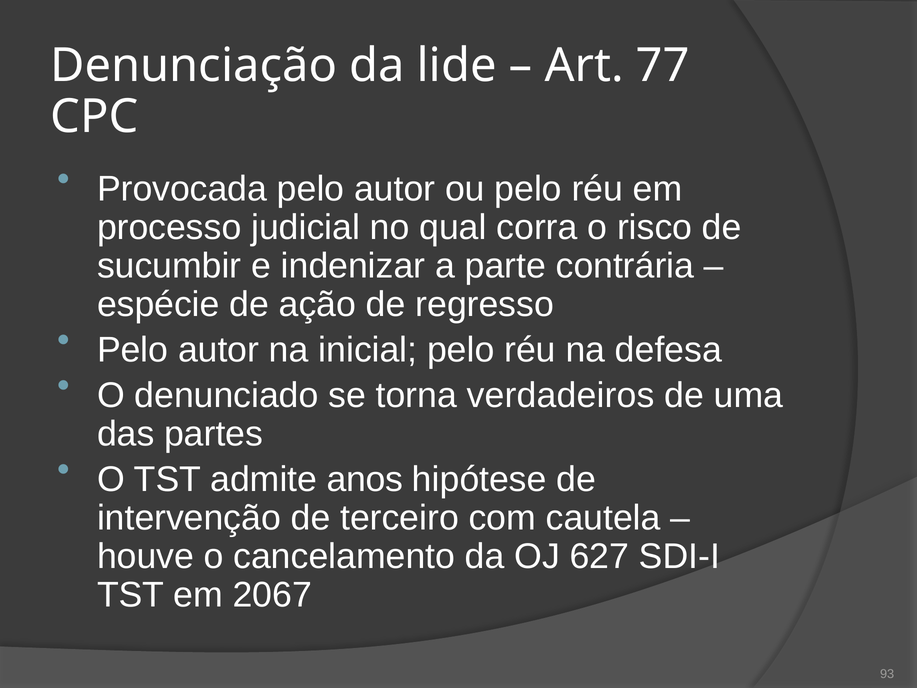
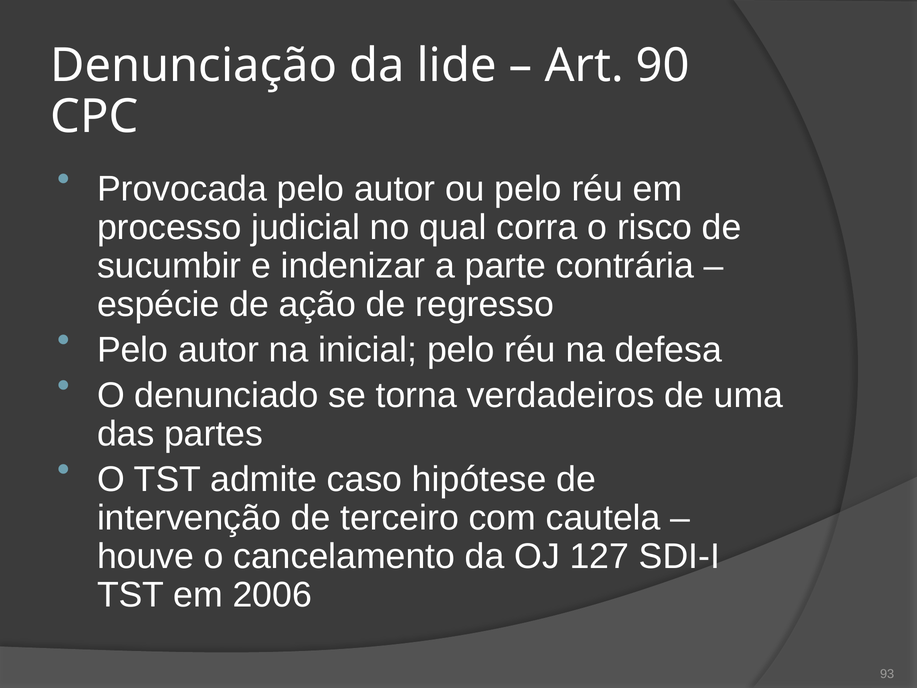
77: 77 -> 90
anos: anos -> caso
627: 627 -> 127
2067: 2067 -> 2006
